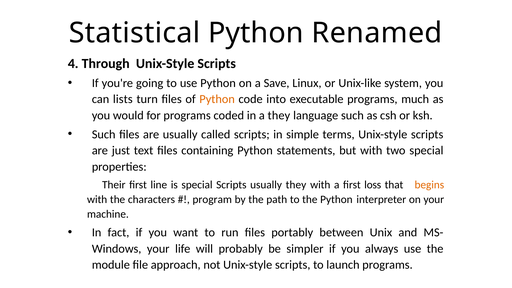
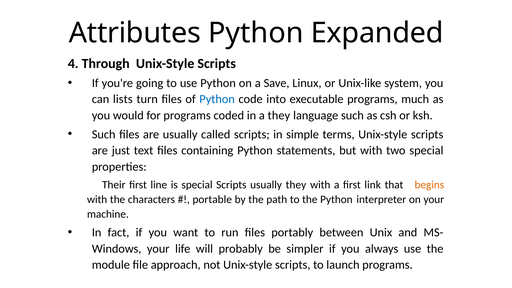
Statistical: Statistical -> Attributes
Renamed: Renamed -> Expanded
Python at (217, 99) colour: orange -> blue
loss: loss -> link
program: program -> portable
